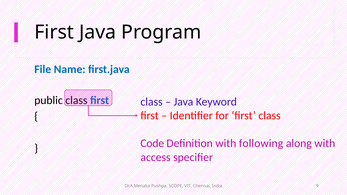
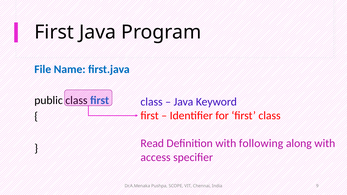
Code: Code -> Read
